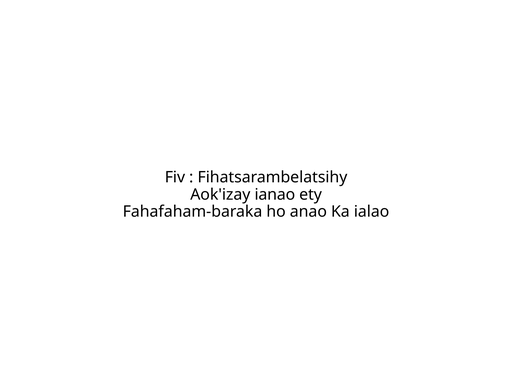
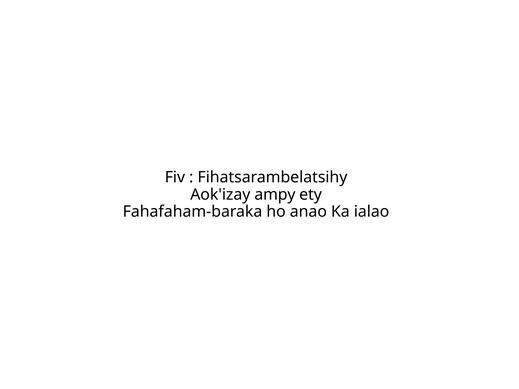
ianao: ianao -> ampy
